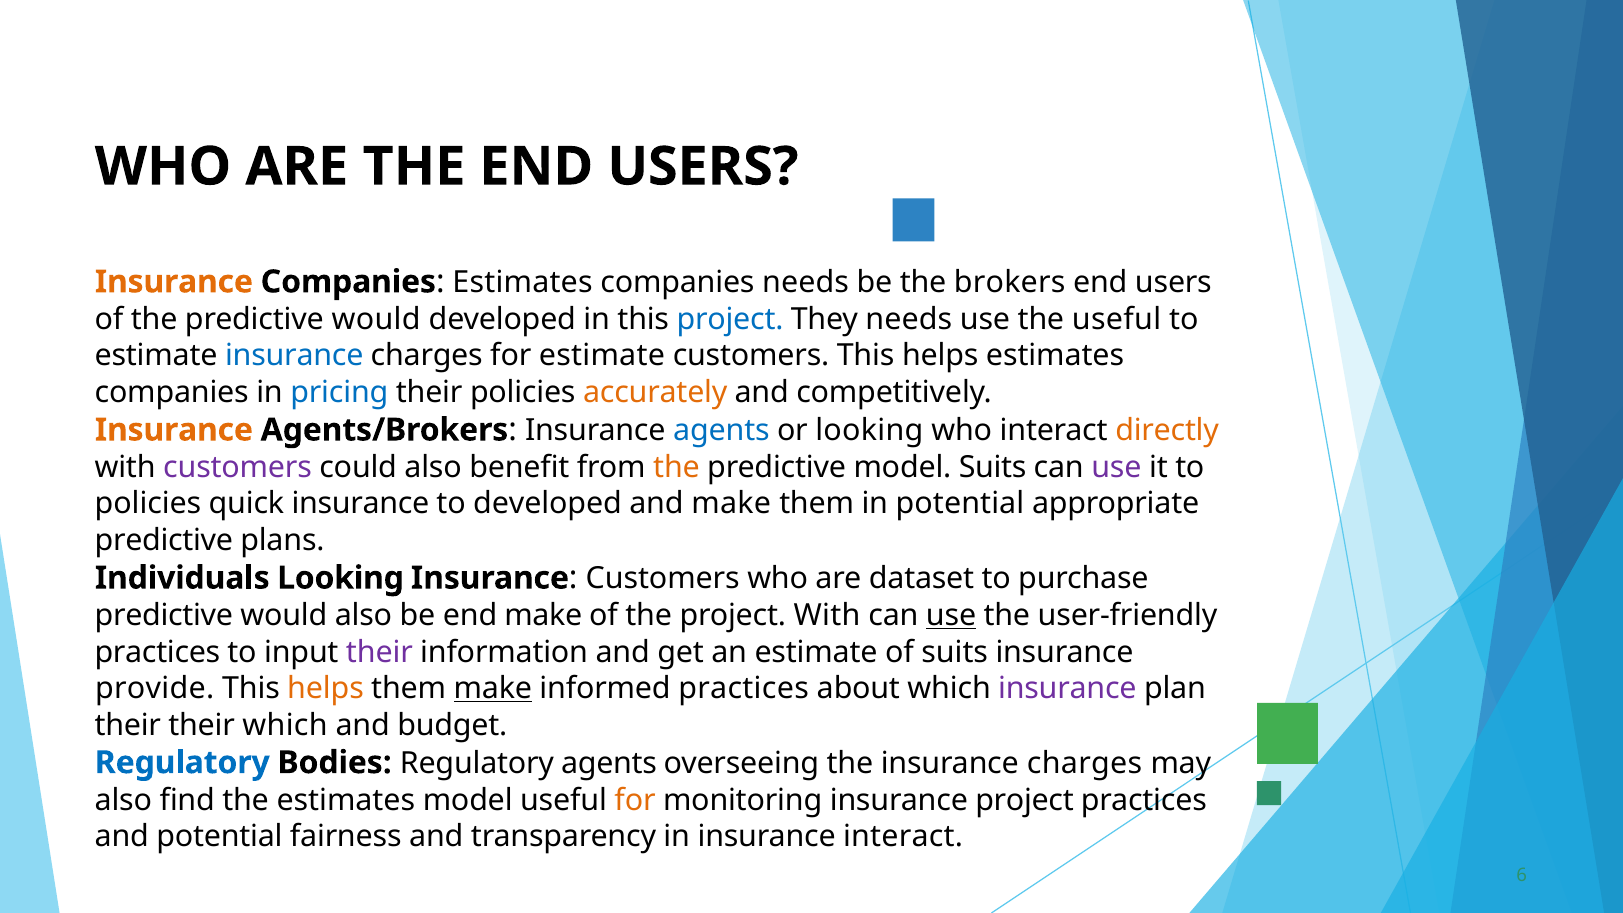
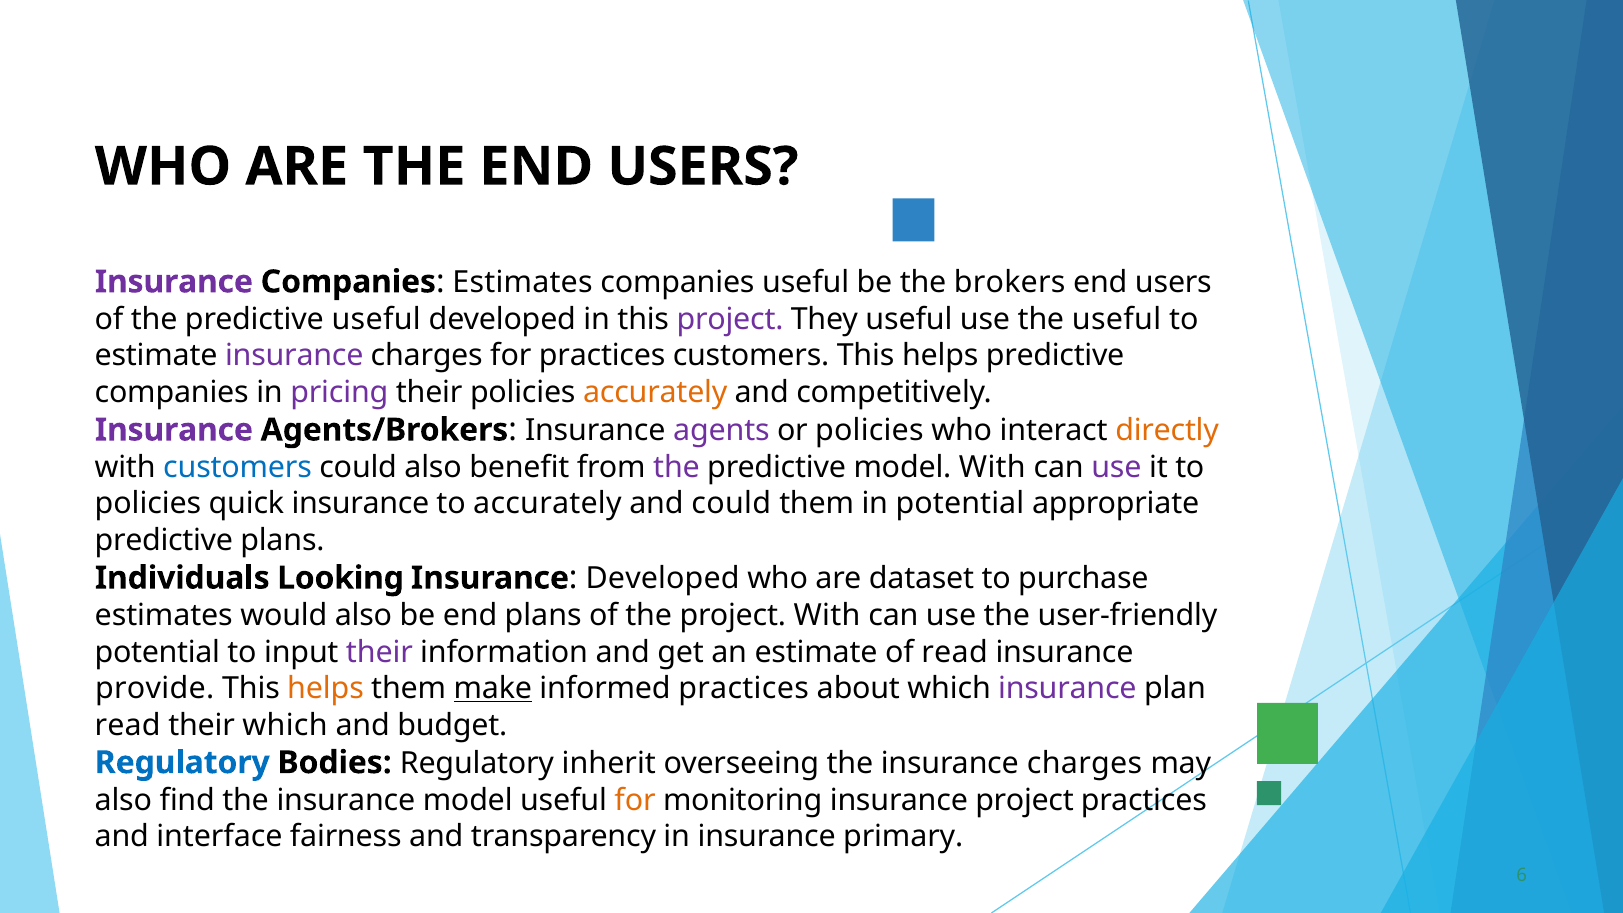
Insurance at (174, 282) colour: orange -> purple
companies needs: needs -> useful
the predictive would: would -> useful
project at (730, 319) colour: blue -> purple
They needs: needs -> useful
insurance at (294, 356) colour: blue -> purple
for estimate: estimate -> practices
helps estimates: estimates -> predictive
pricing colour: blue -> purple
Insurance at (174, 430) colour: orange -> purple
agents at (721, 430) colour: blue -> purple
or looking: looking -> policies
customers at (238, 467) colour: purple -> blue
the at (677, 467) colour: orange -> purple
model Suits: Suits -> With
to developed: developed -> accurately
and make: make -> could
Customers at (663, 579): Customers -> Developed
predictive at (164, 615): predictive -> estimates
end make: make -> plans
use at (951, 615) underline: present -> none
practices at (157, 652): practices -> potential
of suits: suits -> read
their at (128, 725): their -> read
Regulatory agents: agents -> inherit
find the estimates: estimates -> insurance
and potential: potential -> interface
insurance interact: interact -> primary
